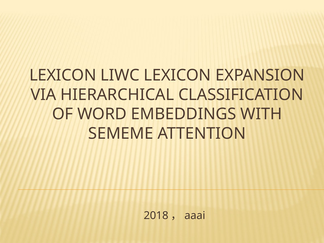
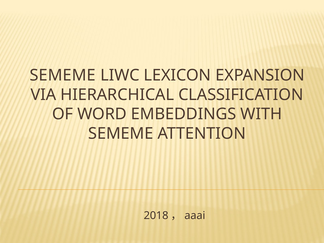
LEXICON at (63, 75): LEXICON -> SEMEME
